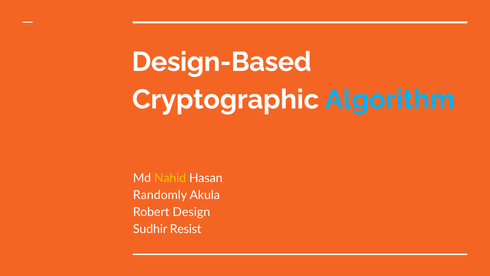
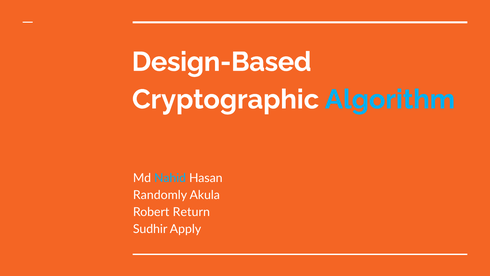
Nahid colour: yellow -> light blue
Design: Design -> Return
Resist: Resist -> Apply
